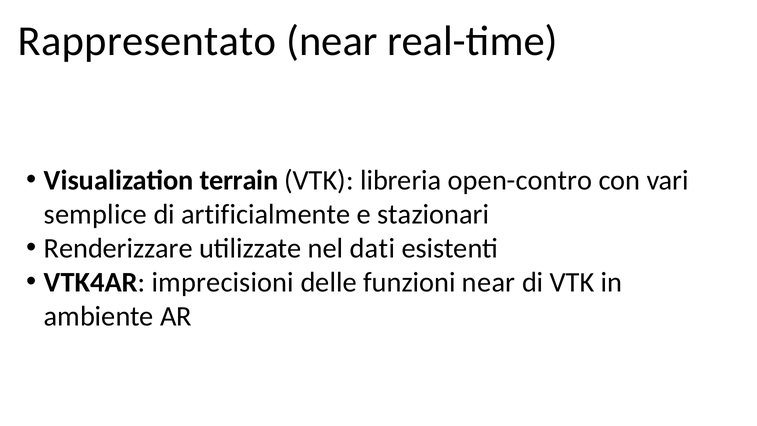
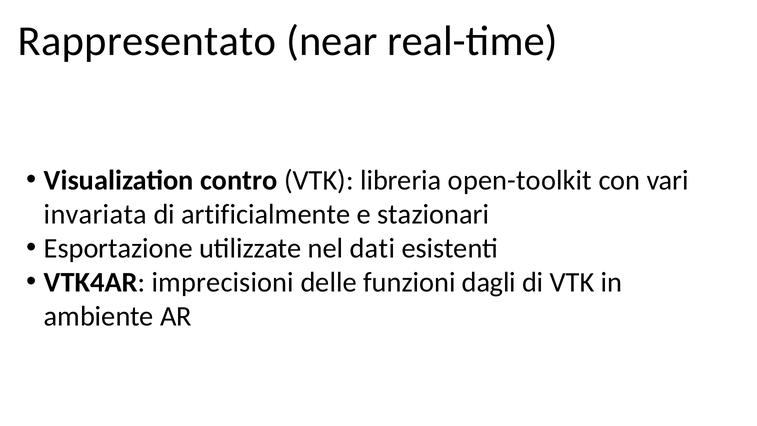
terrain: terrain -> contro
open-contro: open-contro -> open-toolkit
semplice: semplice -> invariata
Renderizzare: Renderizzare -> Esportazione
funzioni near: near -> dagli
